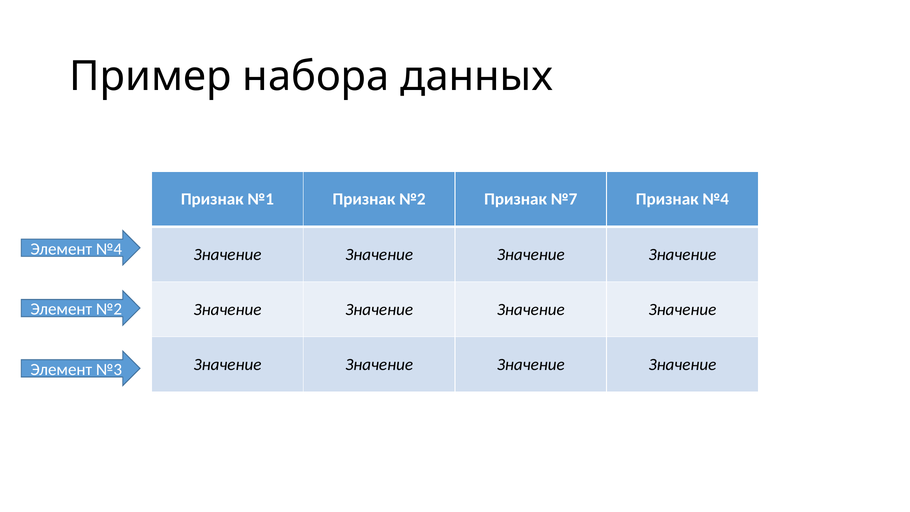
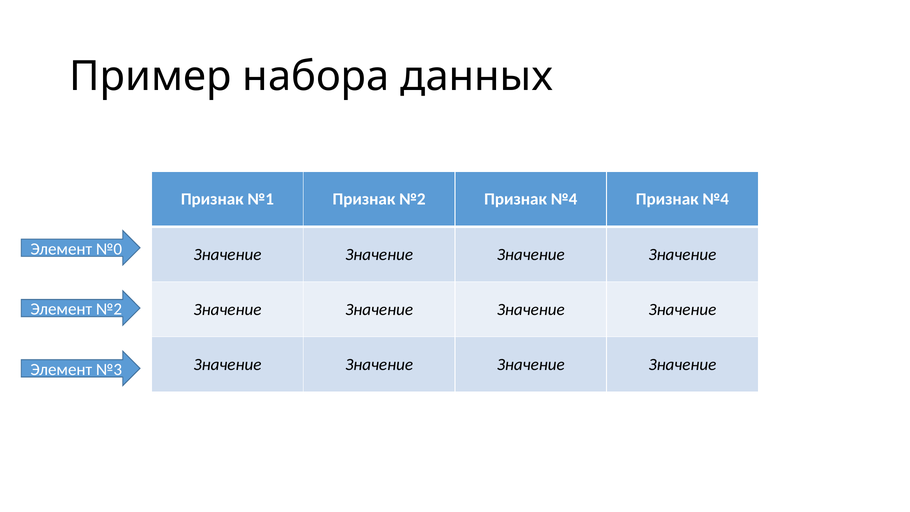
№2 Признак №7: №7 -> №4
Элемент №4: №4 -> №0
